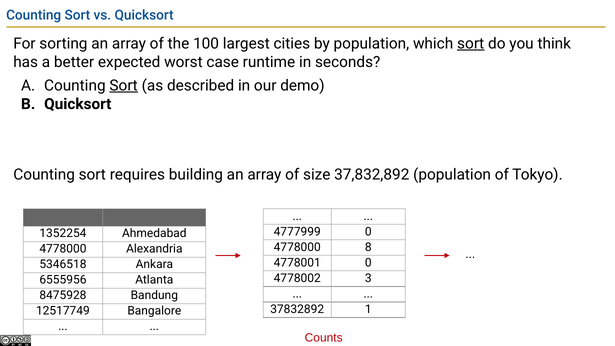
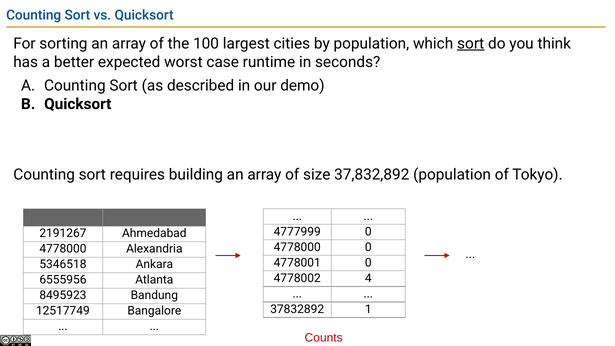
Sort at (124, 86) underline: present -> none
1352254: 1352254 -> 2191267
4778000 8: 8 -> 0
3: 3 -> 4
8475928: 8475928 -> 8495923
